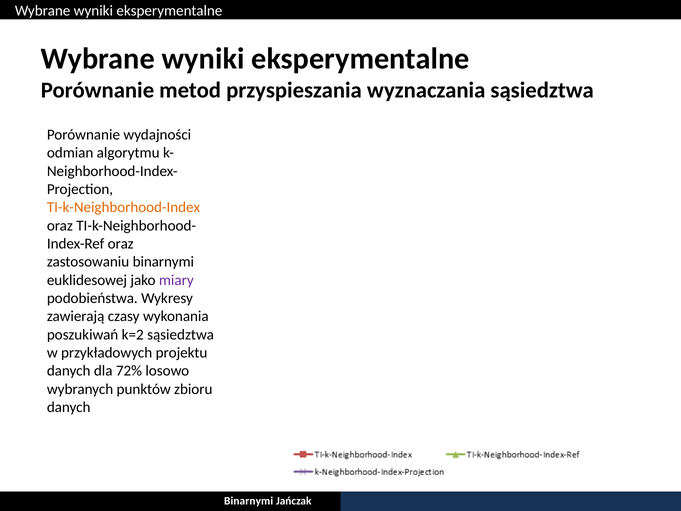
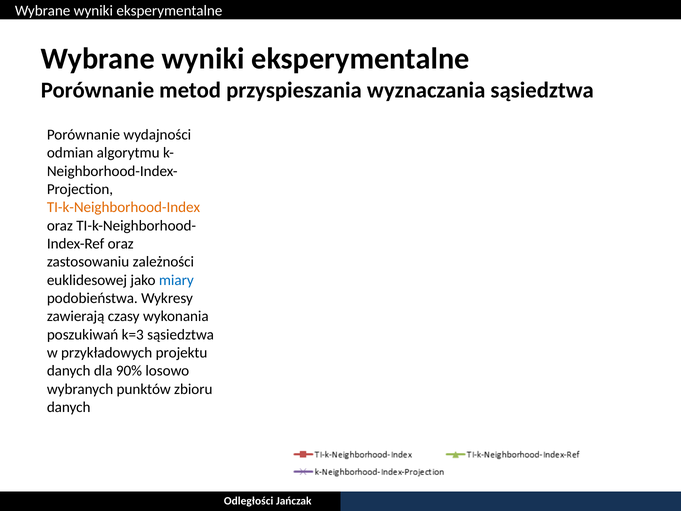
zastosowaniu binarnymi: binarnymi -> zależności
miary colour: purple -> blue
k=2: k=2 -> k=3
72%: 72% -> 90%
Binarnymi at (249, 501): Binarnymi -> Odległości
